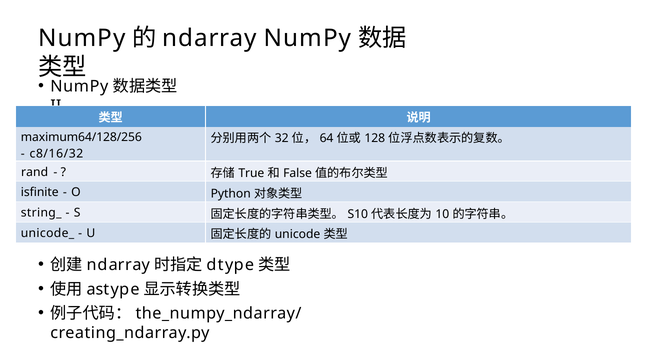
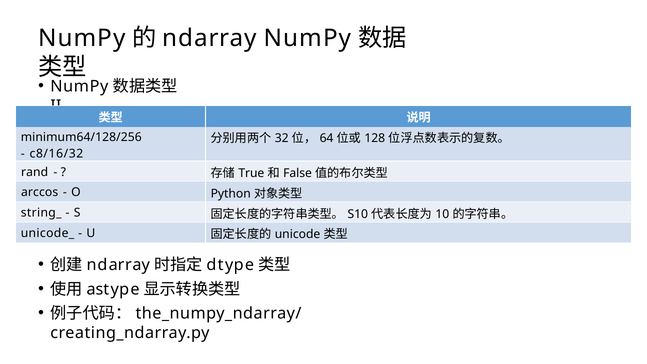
maximum64/128/256: maximum64/128/256 -> minimum64/128/256
isfinite: isfinite -> arccos
